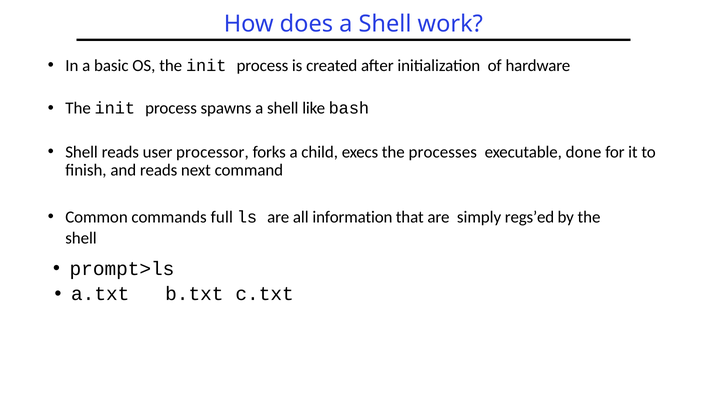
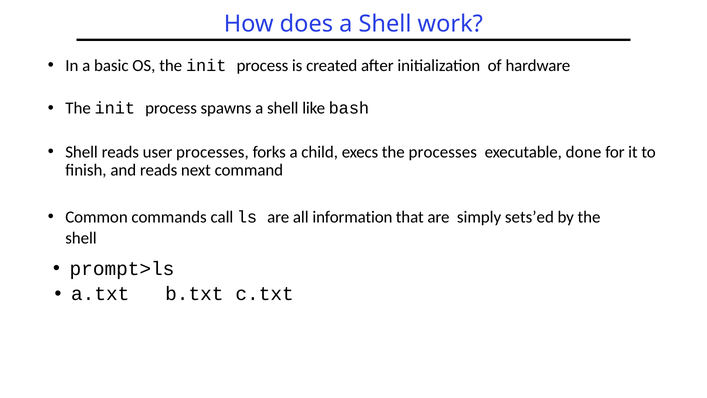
user processor: processor -> processes
full: full -> call
regs’ed: regs’ed -> sets’ed
